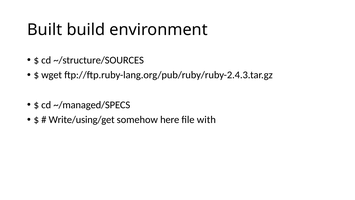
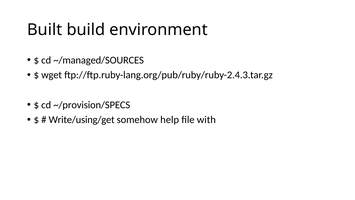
~/structure/SOURCES: ~/structure/SOURCES -> ~/managed/SOURCES
~/managed/SPECS: ~/managed/SPECS -> ~/provision/SPECS
here: here -> help
